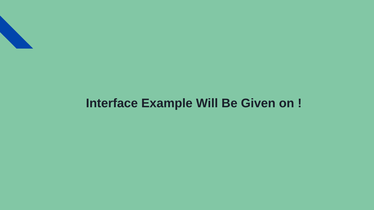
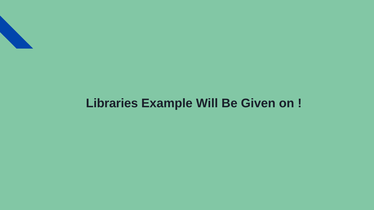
Interface: Interface -> Libraries
